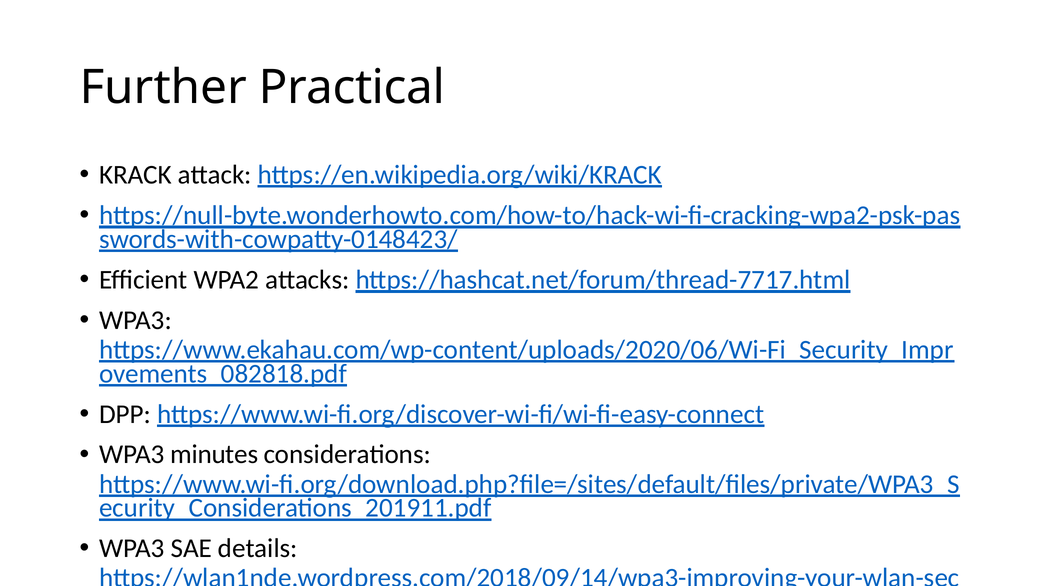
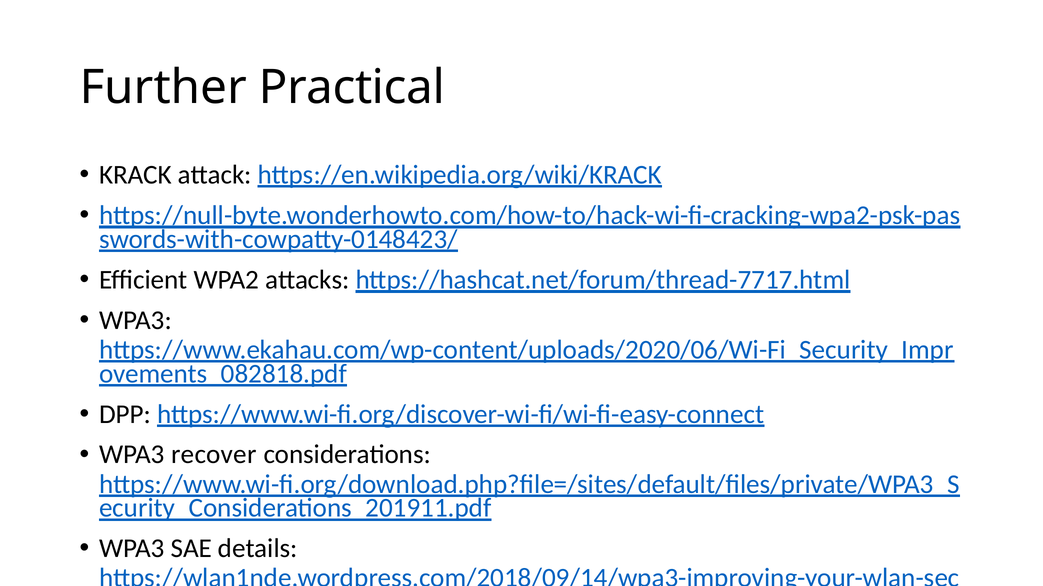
minutes: minutes -> recover
